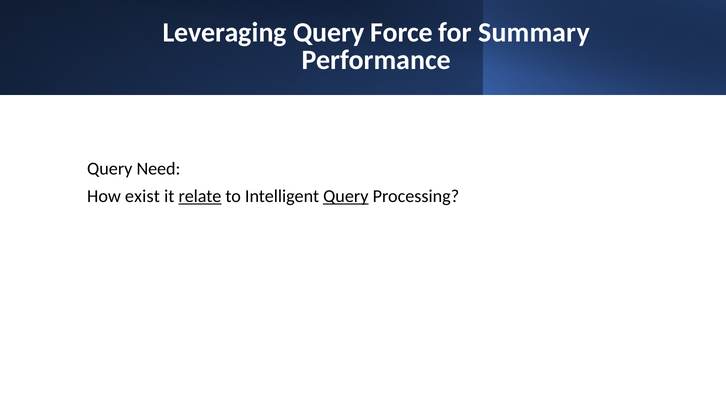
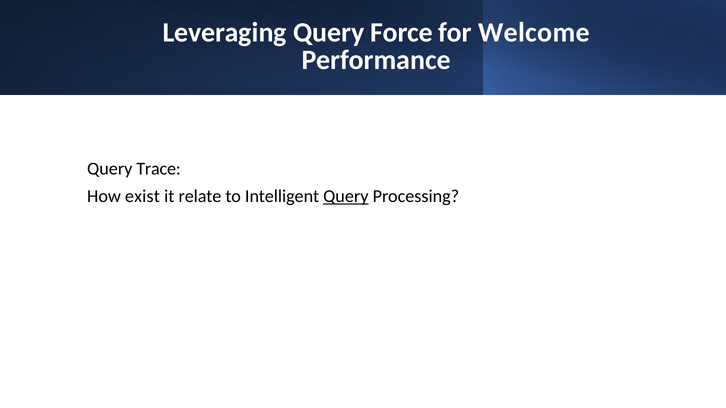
Summary: Summary -> Welcome
Need: Need -> Trace
relate underline: present -> none
